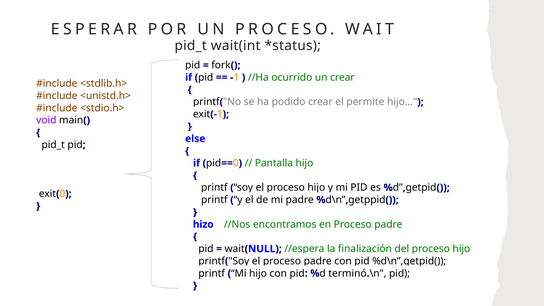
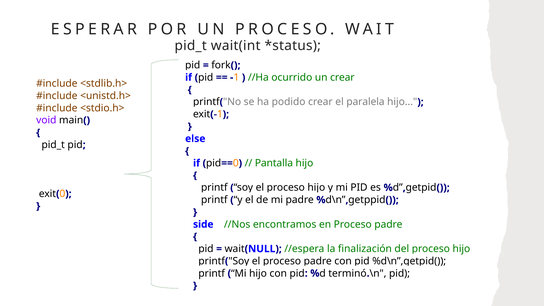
permite: permite -> paralela
hizo: hizo -> side
